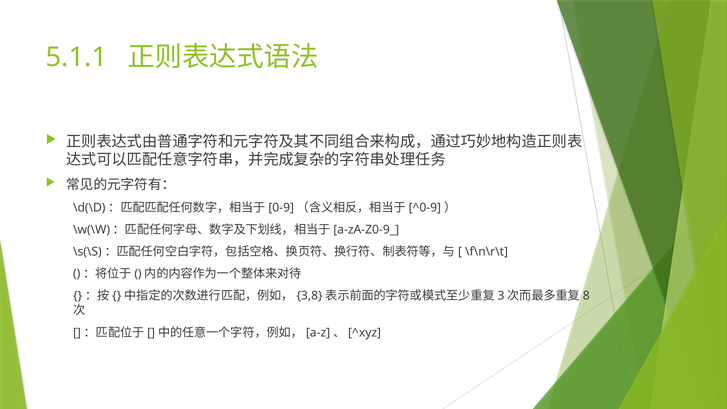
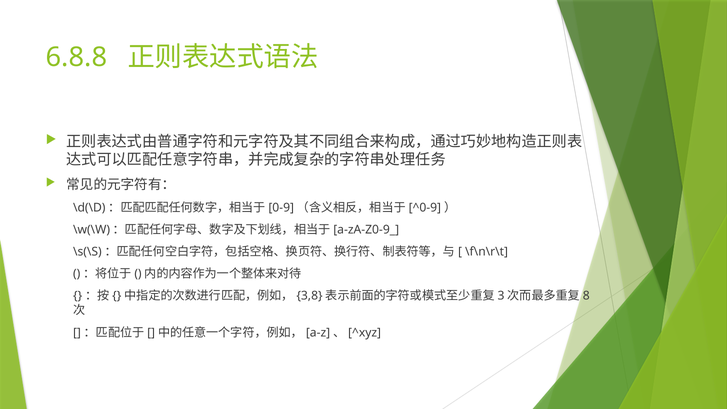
5.1.1: 5.1.1 -> 6.8.8
